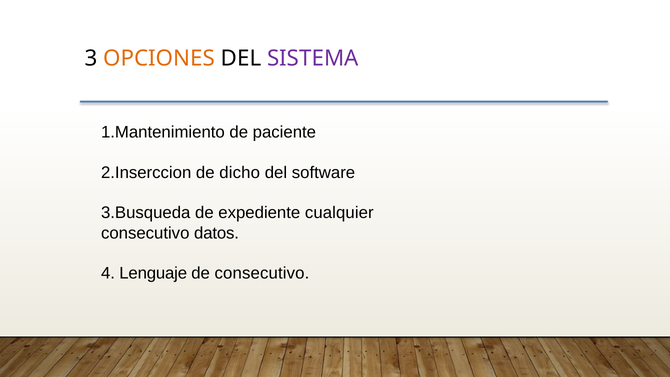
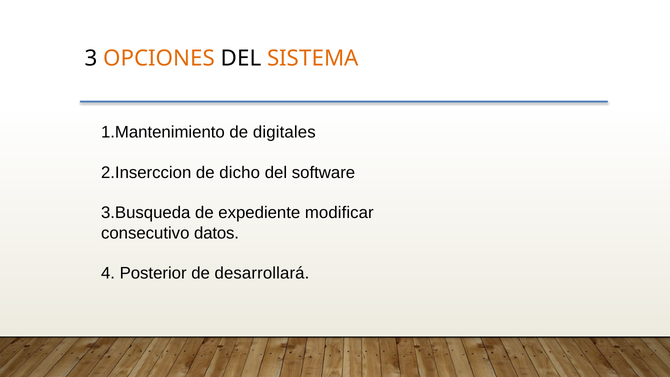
SISTEMA colour: purple -> orange
paciente: paciente -> digitales
cualquier: cualquier -> modificar
Lenguaje: Lenguaje -> Posterior
de consecutivo: consecutivo -> desarrollará
